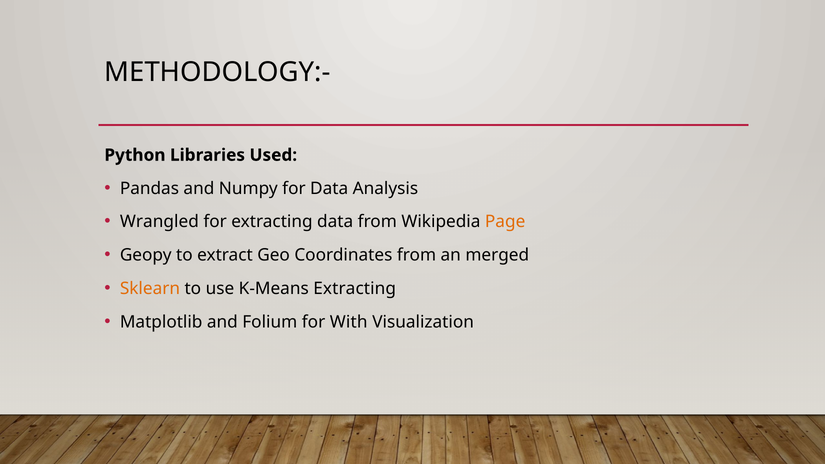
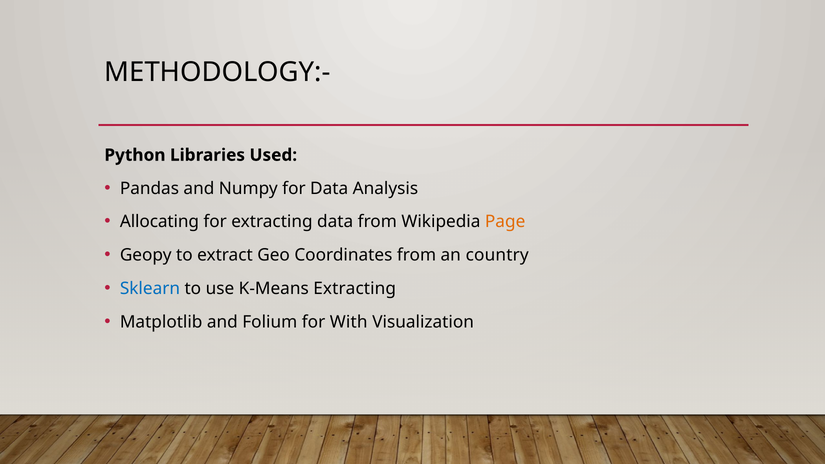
Wrangled: Wrangled -> Allocating
merged: merged -> country
Sklearn colour: orange -> blue
